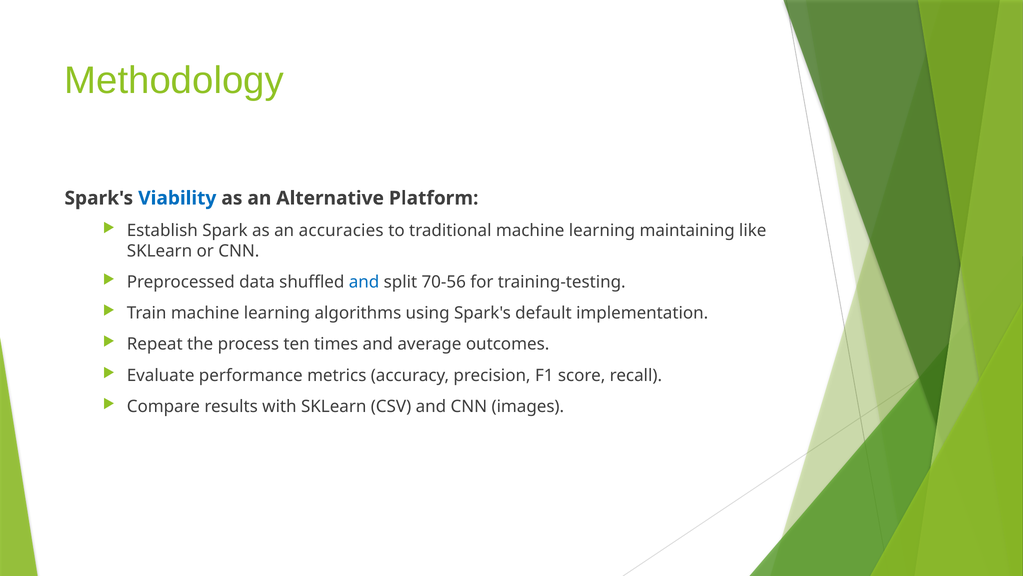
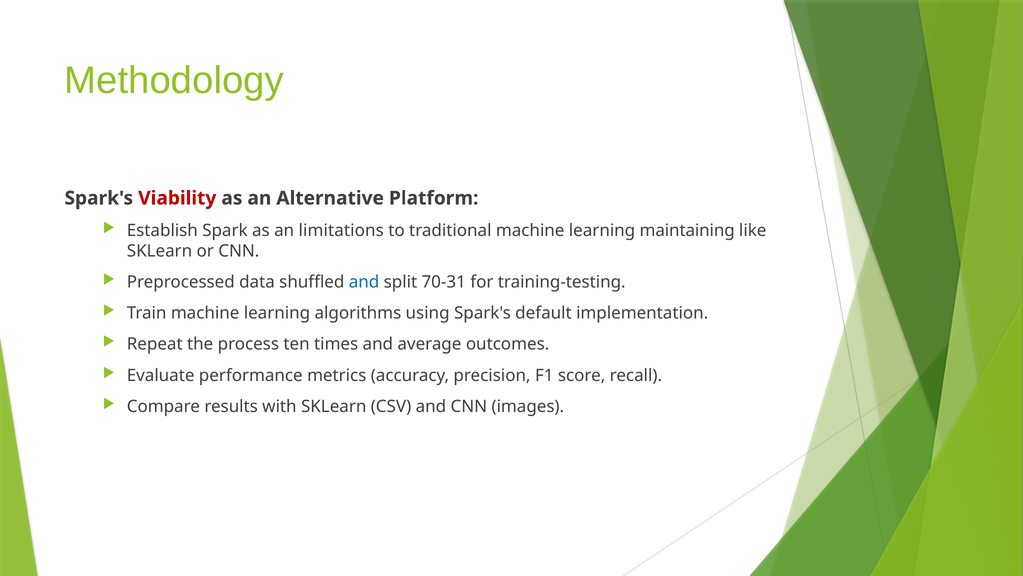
Viability colour: blue -> red
accuracies: accuracies -> limitations
70-56: 70-56 -> 70-31
